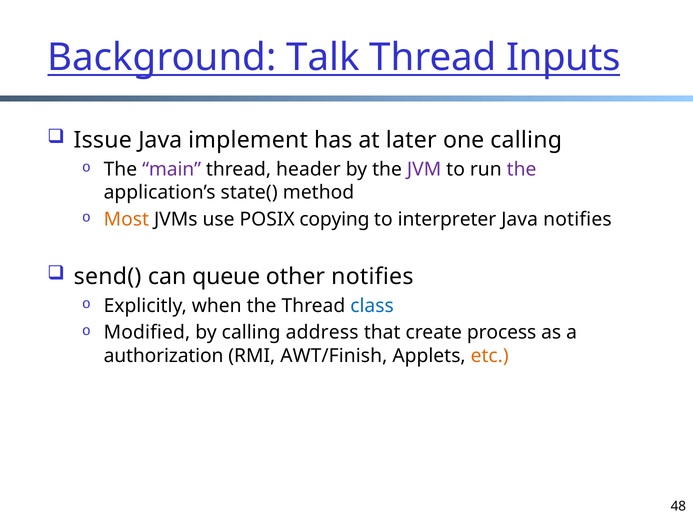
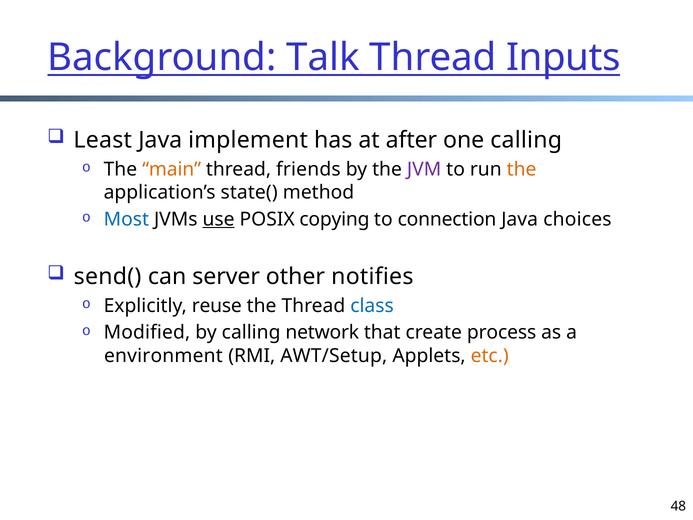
Issue: Issue -> Least
later: later -> after
main colour: purple -> orange
header: header -> friends
the at (522, 169) colour: purple -> orange
Most colour: orange -> blue
use underline: none -> present
interpreter: interpreter -> connection
Java notifies: notifies -> choices
queue: queue -> server
when: when -> reuse
address: address -> network
authorization: authorization -> environment
AWT/Finish: AWT/Finish -> AWT/Setup
